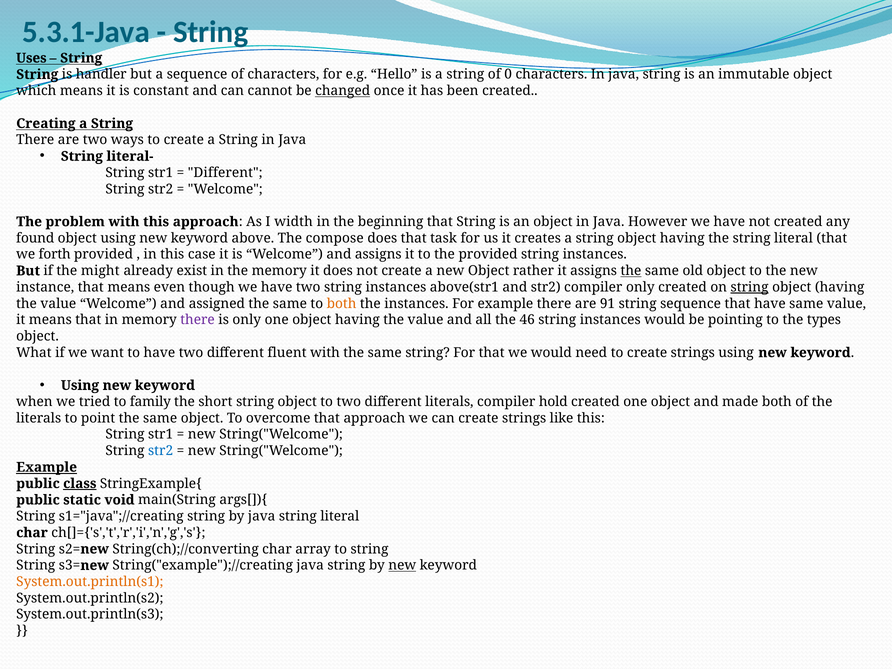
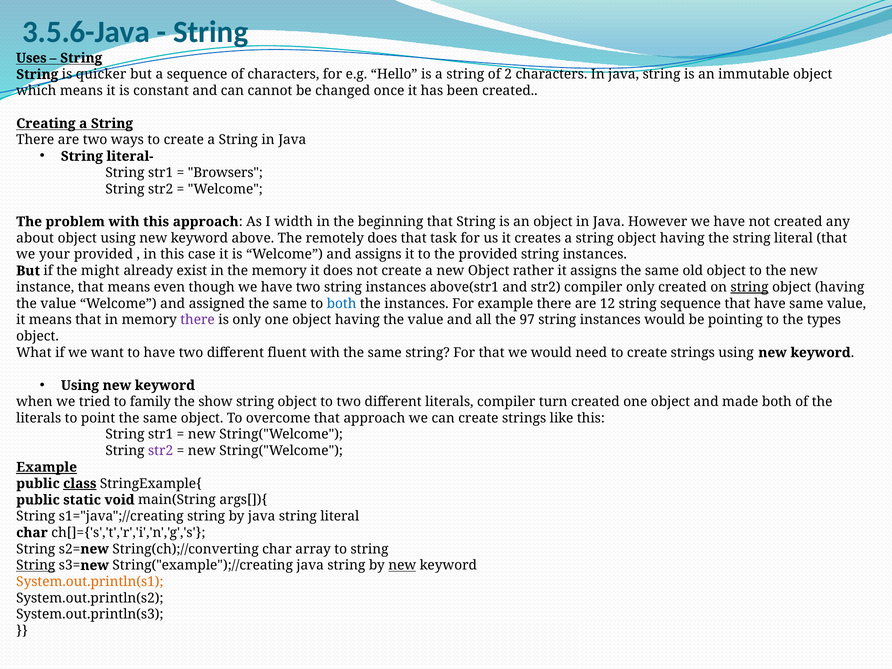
5.3.1-Java: 5.3.1-Java -> 3.5.6-Java
handler: handler -> quicker
0: 0 -> 2
changed underline: present -> none
Different at (225, 173): Different -> Browsers
found: found -> about
compose: compose -> remotely
forth: forth -> your
the at (631, 271) underline: present -> none
both at (342, 304) colour: orange -> blue
91: 91 -> 12
46: 46 -> 97
short: short -> show
hold: hold -> turn
str2 at (161, 451) colour: blue -> purple
String at (36, 565) underline: none -> present
